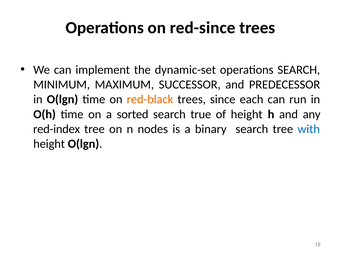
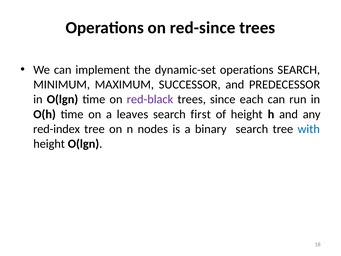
red-black colour: orange -> purple
sorted: sorted -> leaves
true: true -> first
